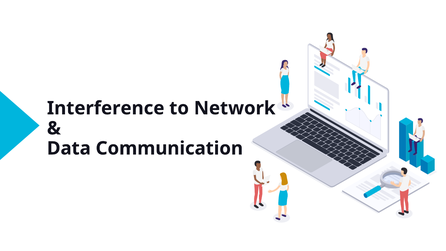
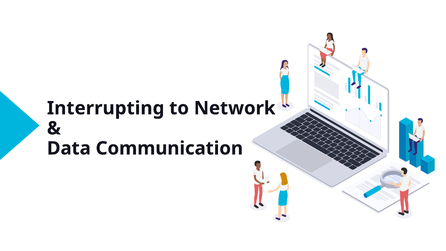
Interference: Interference -> Interrupting
